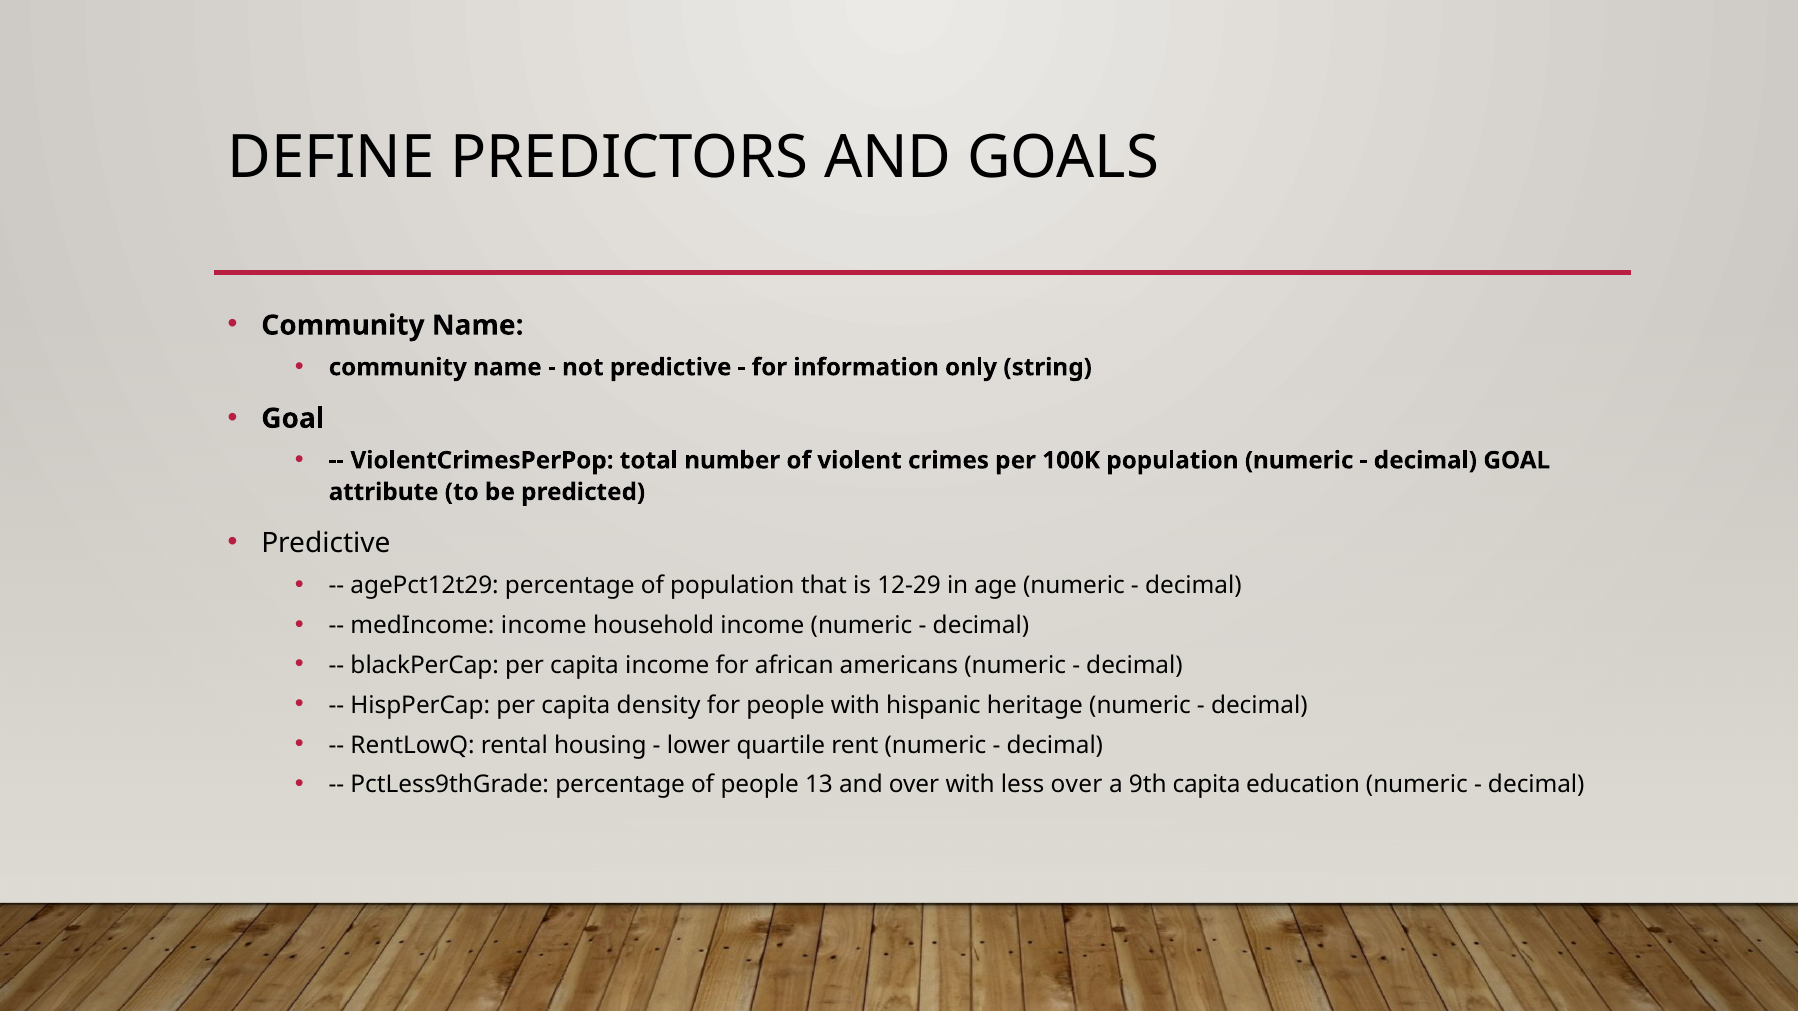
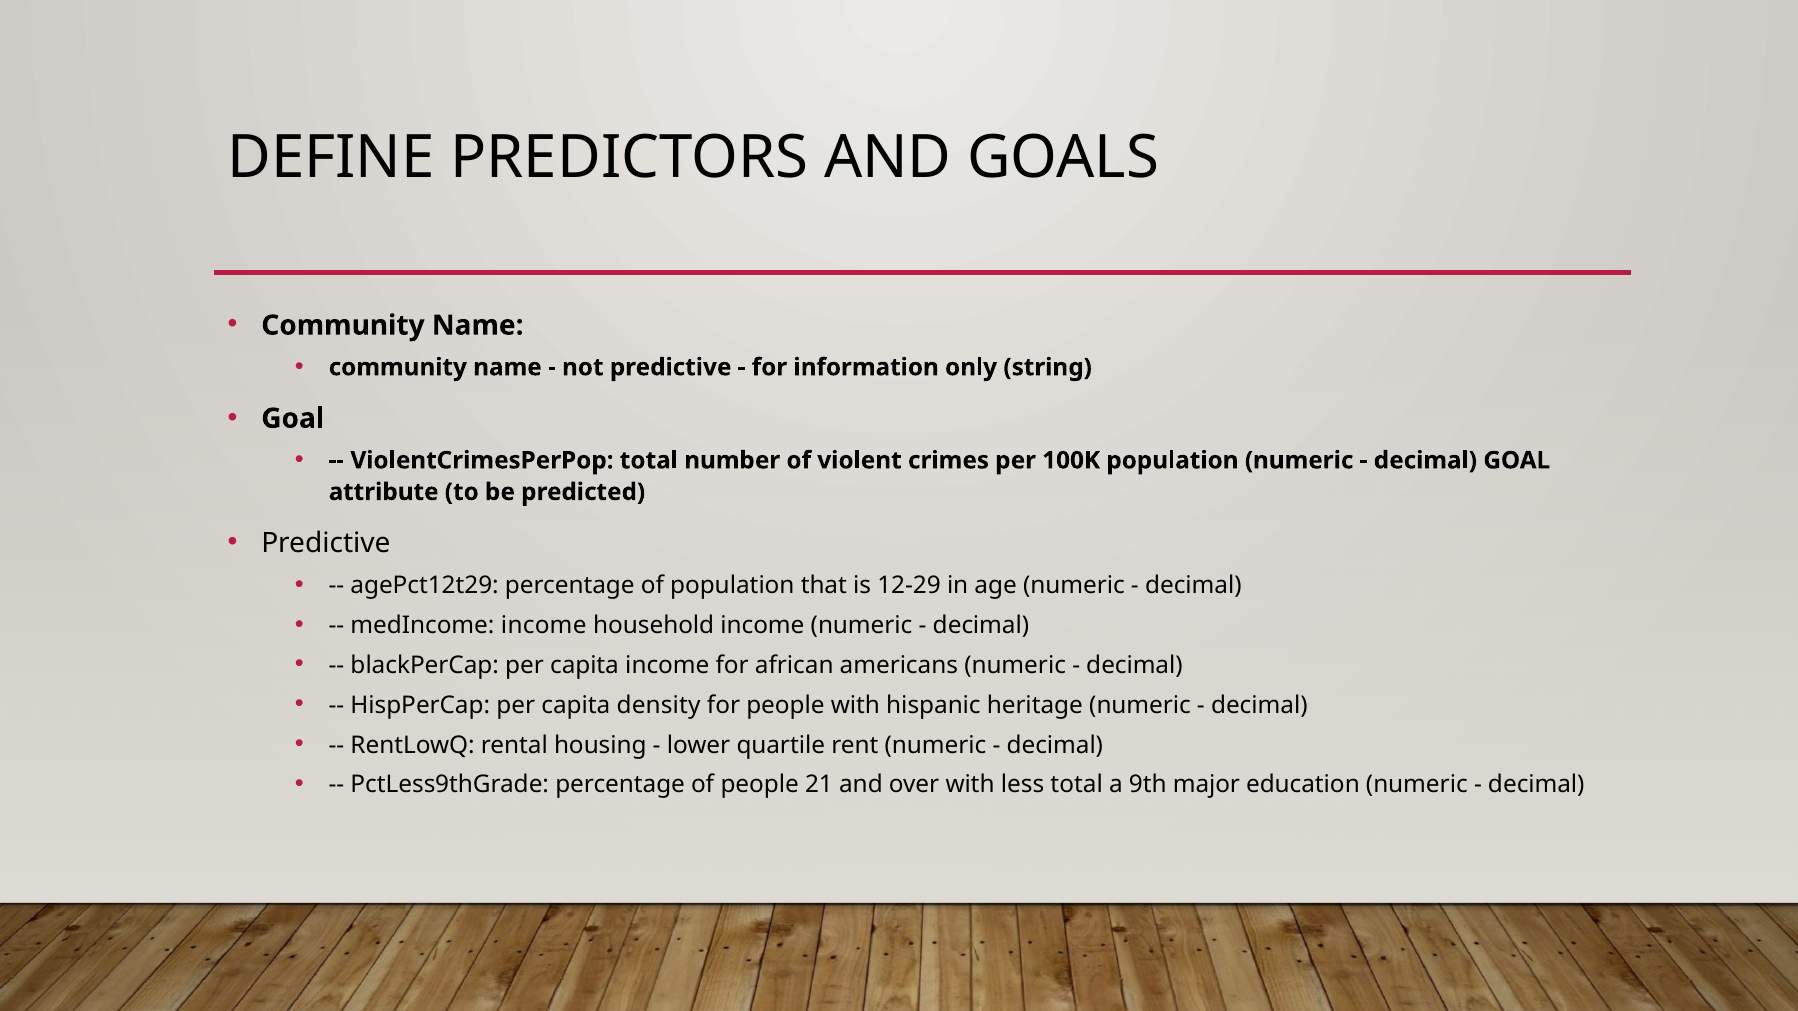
13: 13 -> 21
less over: over -> total
9th capita: capita -> major
